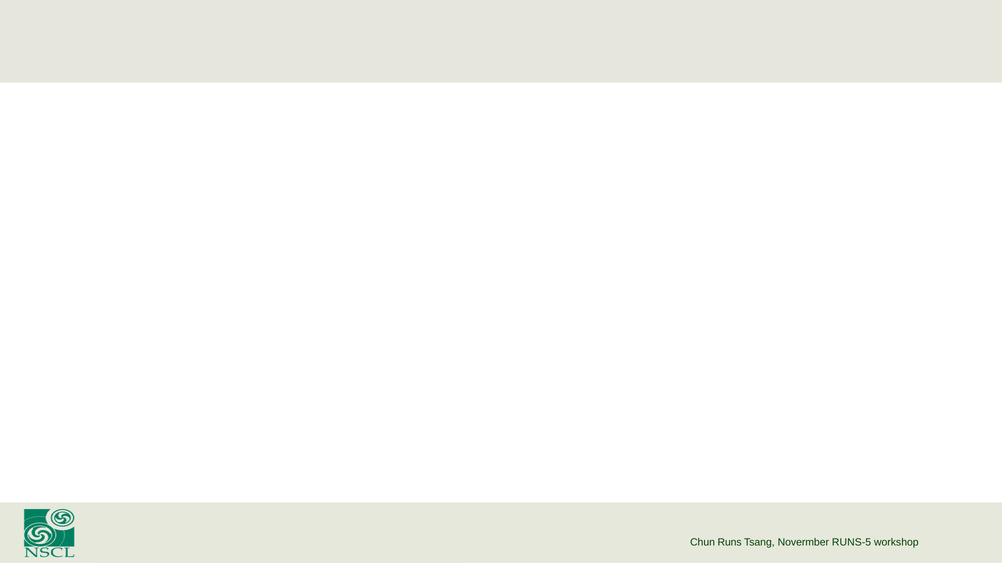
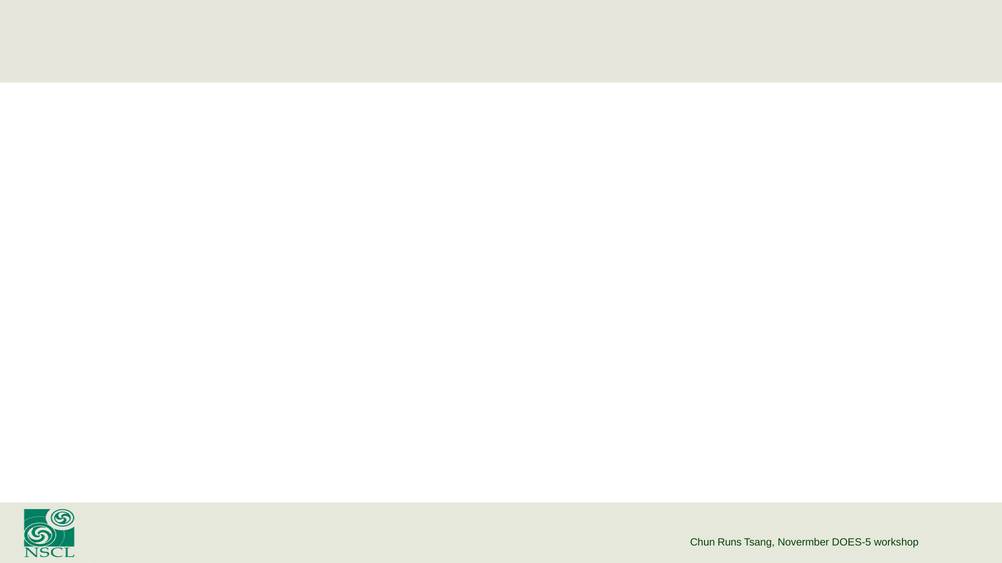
RUNS-5: RUNS-5 -> DOES-5
